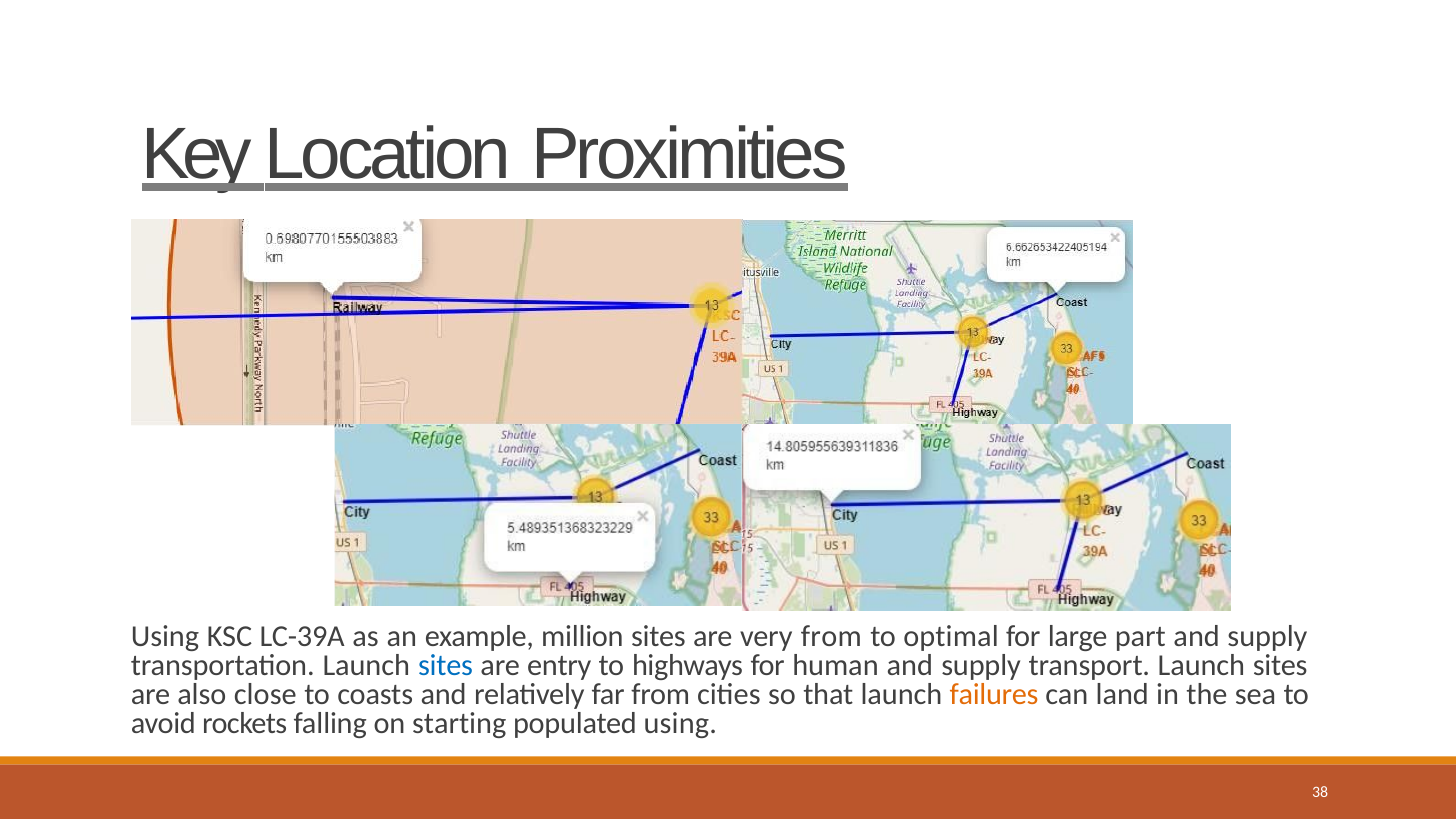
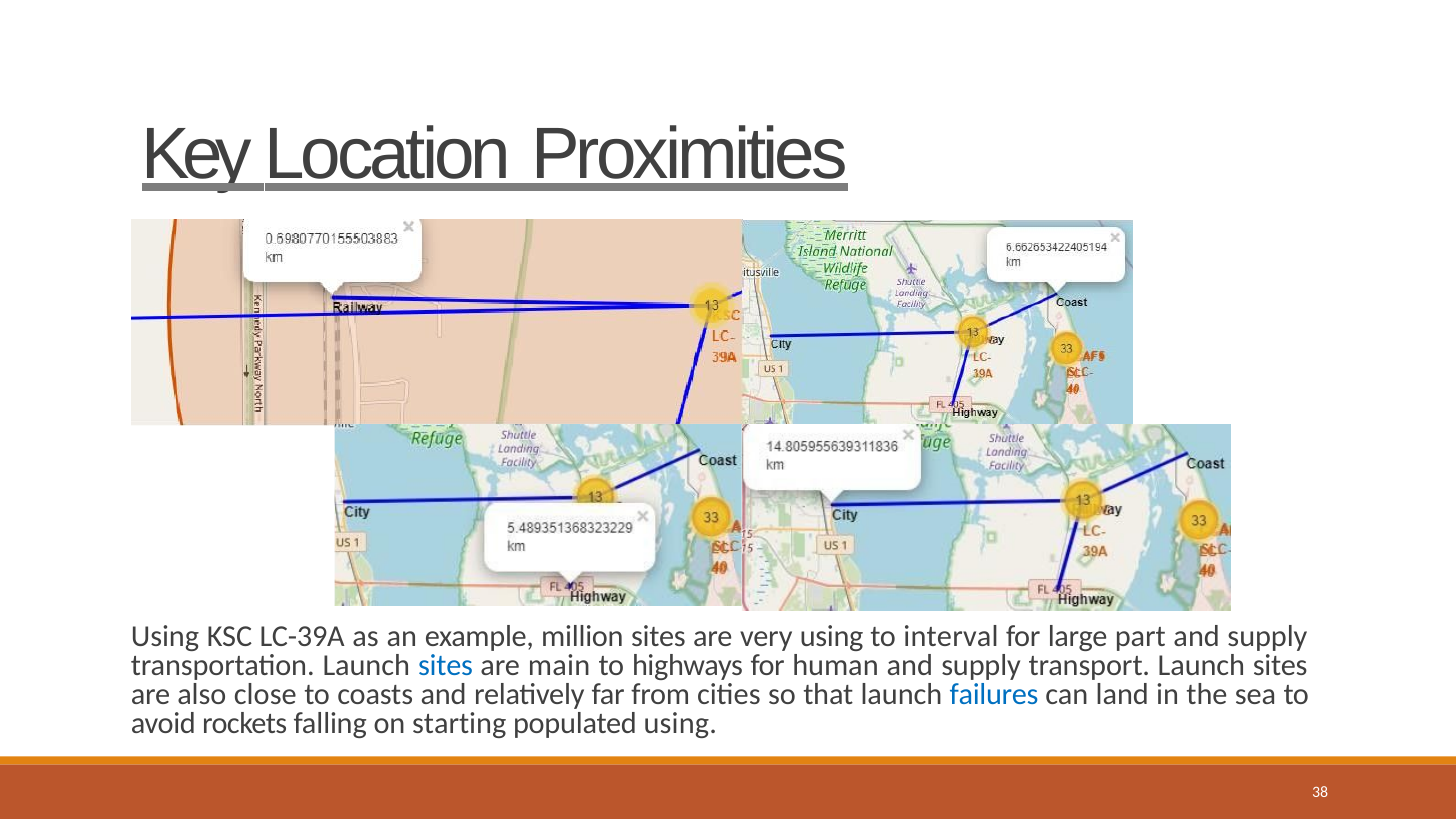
very from: from -> using
optimal: optimal -> interval
entry: entry -> main
failures colour: orange -> blue
